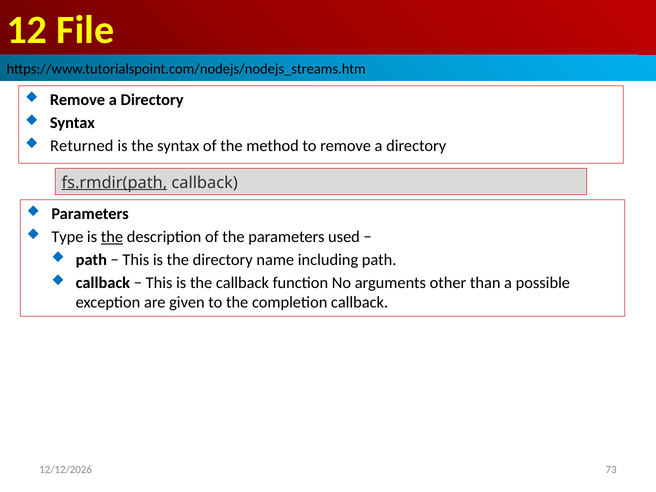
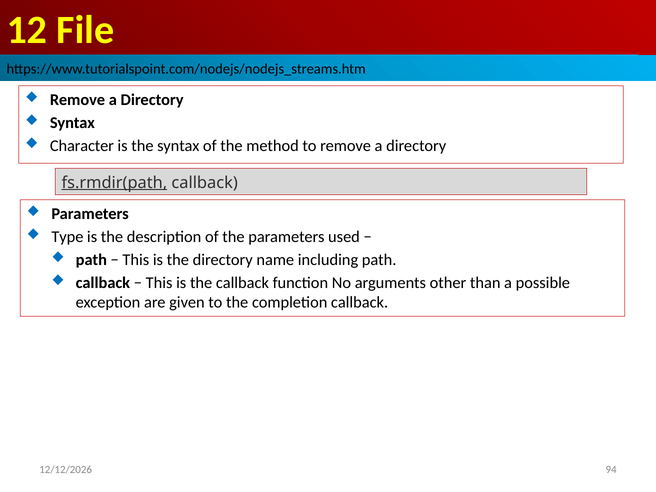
Returned: Returned -> Character
the at (112, 237) underline: present -> none
73: 73 -> 94
